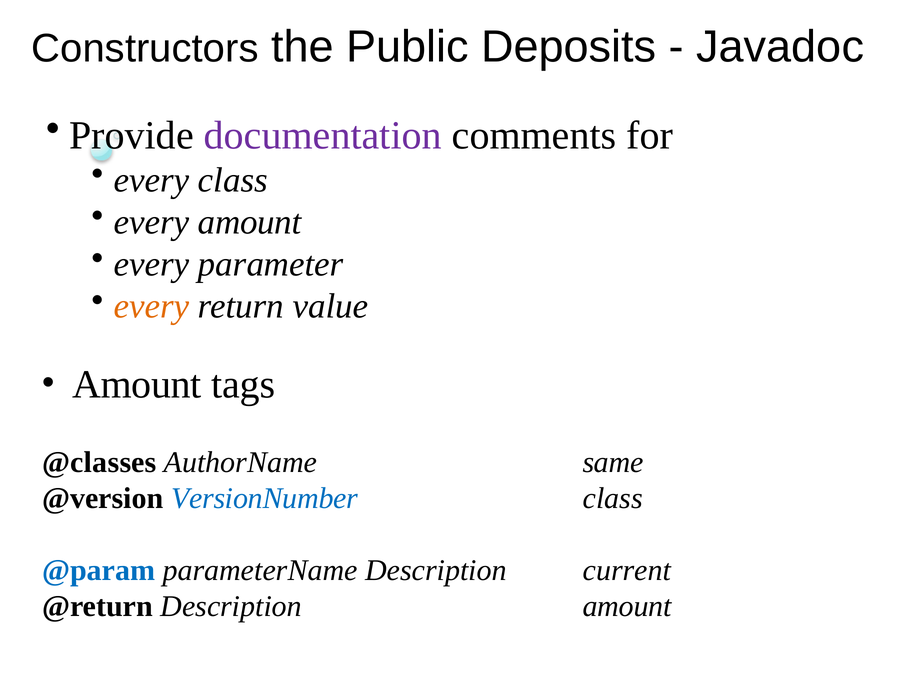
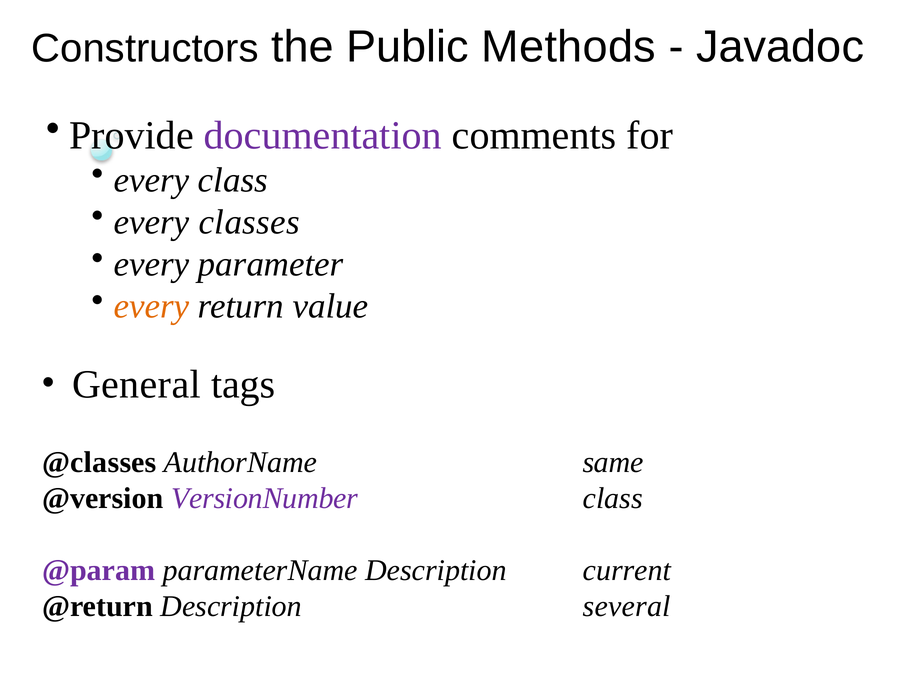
Deposits: Deposits -> Methods
every amount: amount -> classes
Amount at (137, 385): Amount -> General
VersionNumber colour: blue -> purple
@param colour: blue -> purple
Description amount: amount -> several
